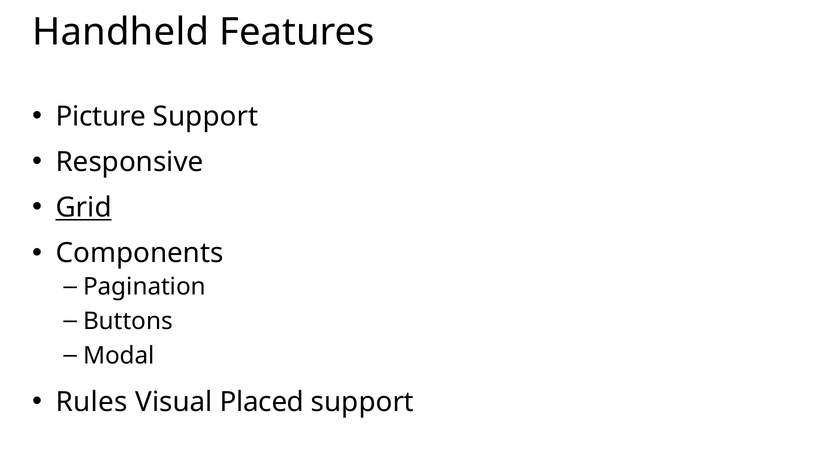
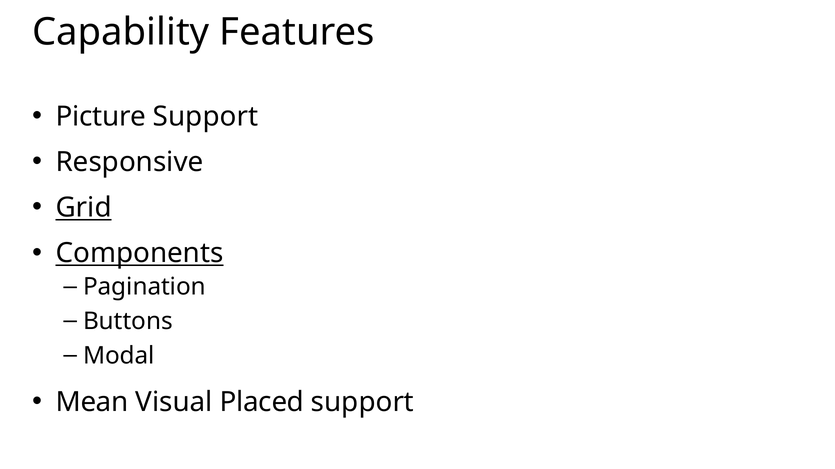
Handheld: Handheld -> Capability
Components underline: none -> present
Rules: Rules -> Mean
